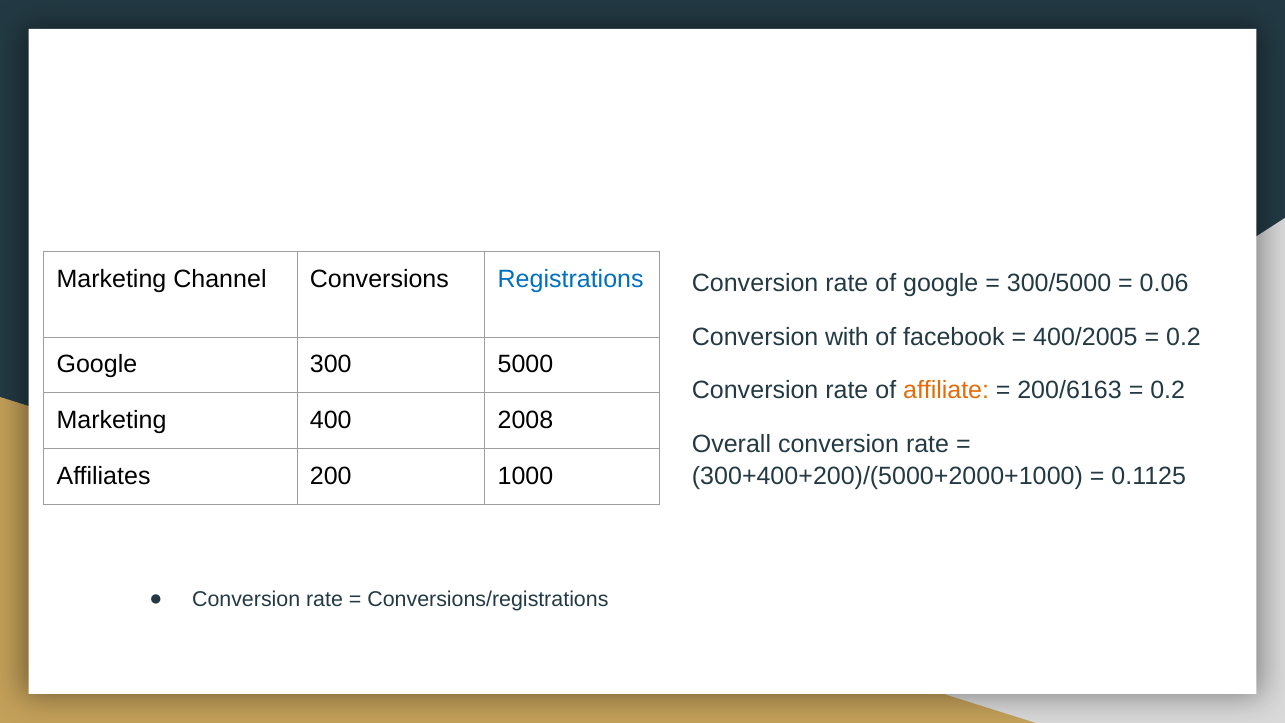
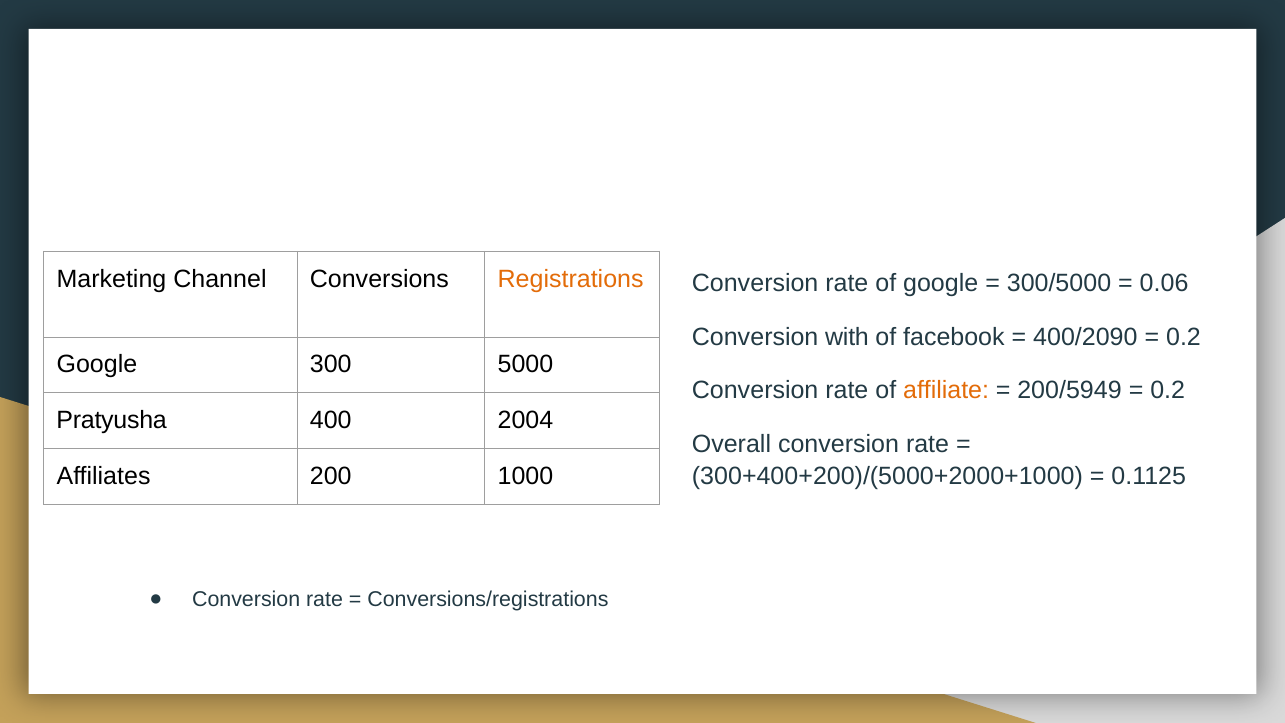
Registrations colour: blue -> orange
400/2005: 400/2005 -> 400/2090
200/6163: 200/6163 -> 200/5949
Marketing at (112, 420): Marketing -> Pratyusha
2008: 2008 -> 2004
